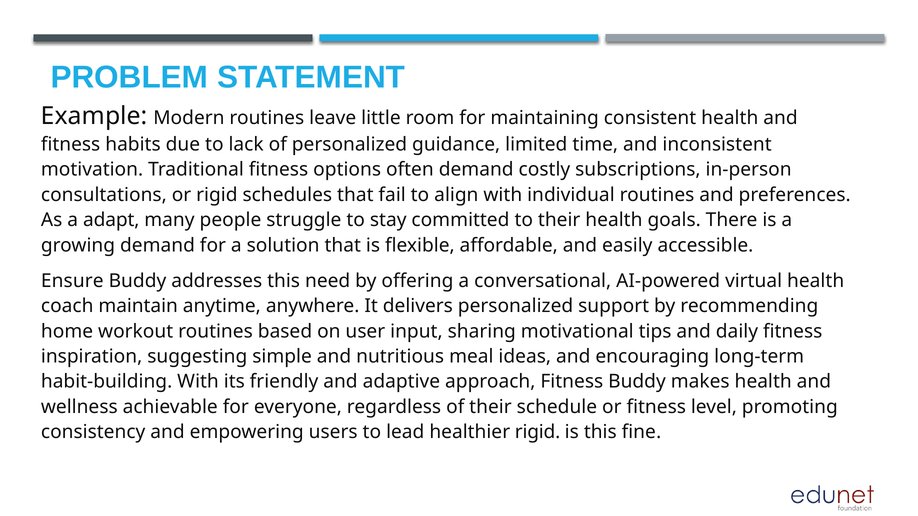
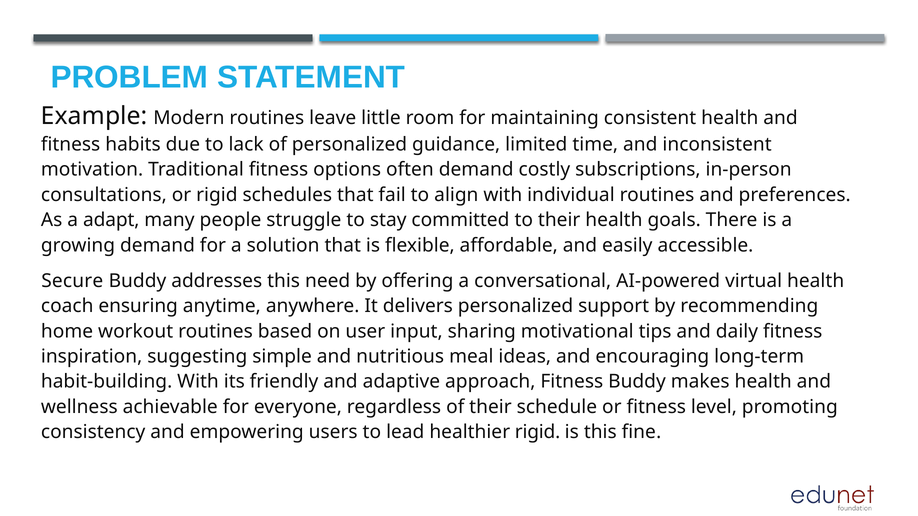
Ensure: Ensure -> Secure
maintain: maintain -> ensuring
